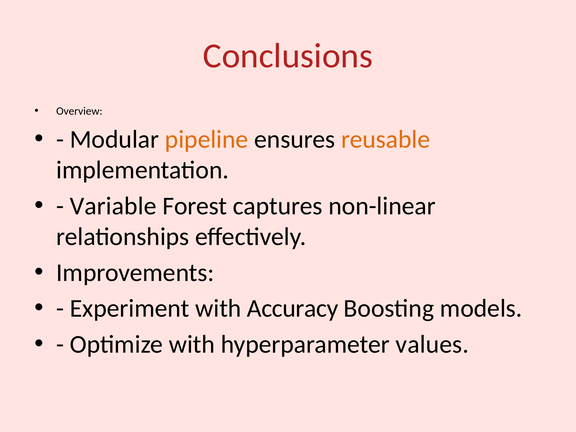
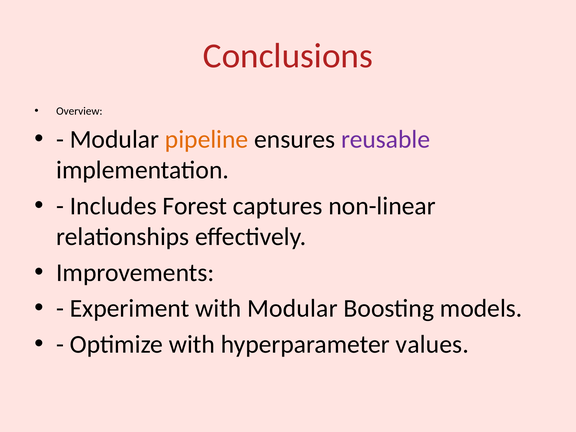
reusable colour: orange -> purple
Variable: Variable -> Includes
with Accuracy: Accuracy -> Modular
